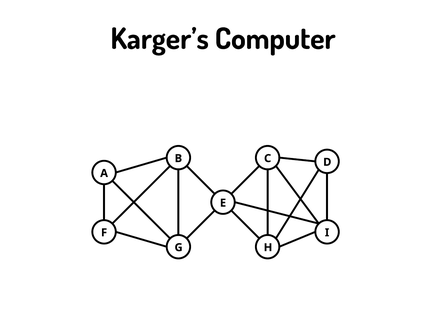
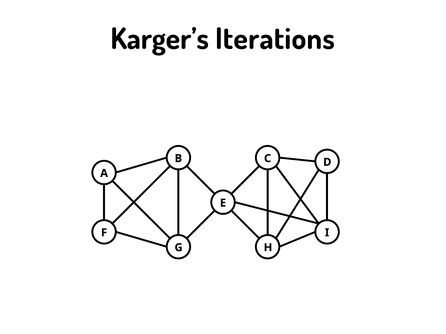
Computer: Computer -> Iterations
